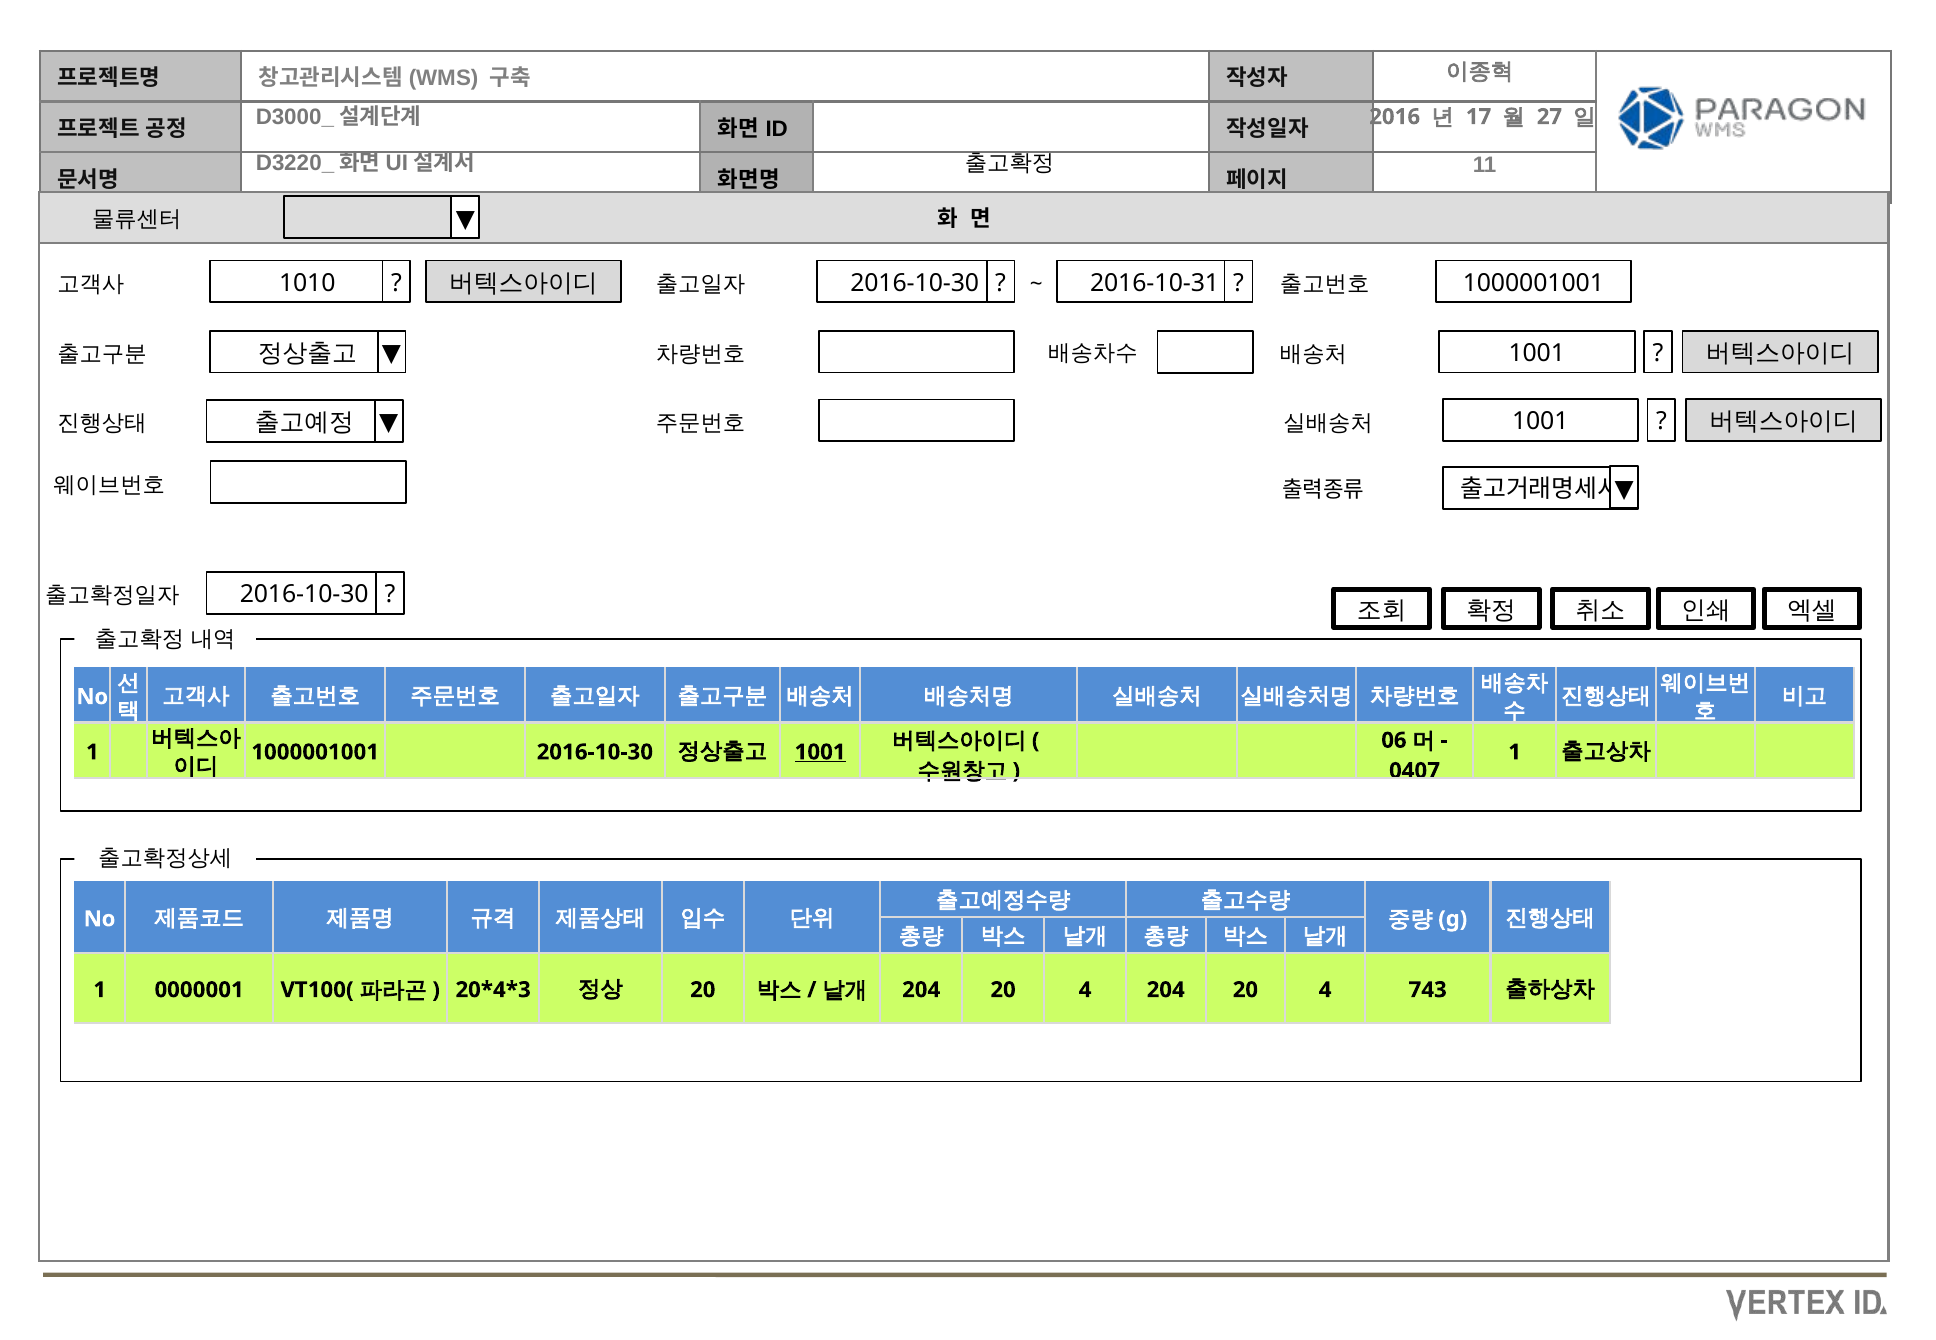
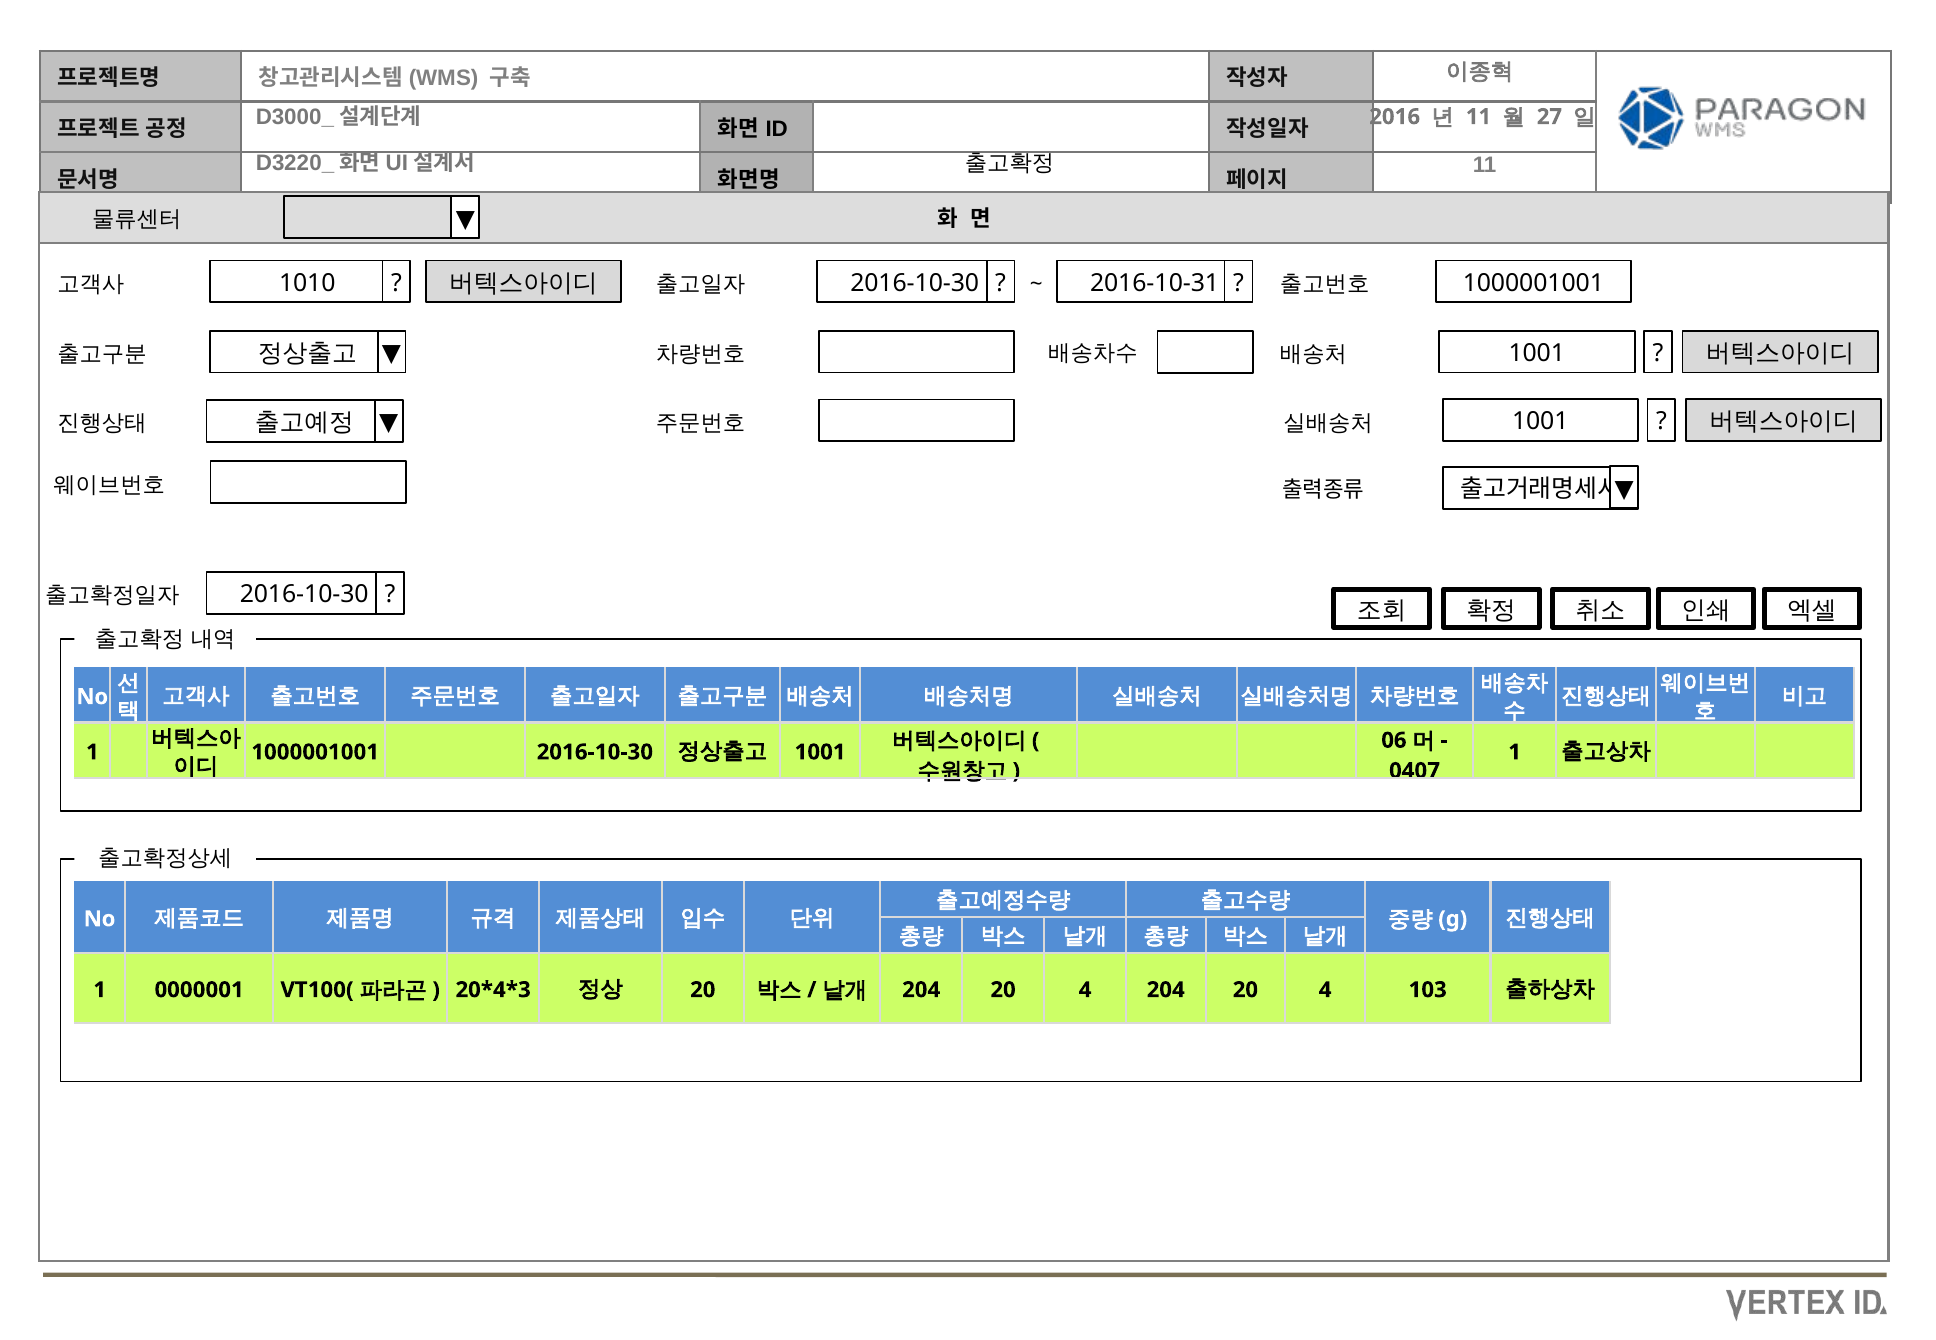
17 at (1479, 117): 17 -> 11
1001 at (820, 752) underline: present -> none
743: 743 -> 103
